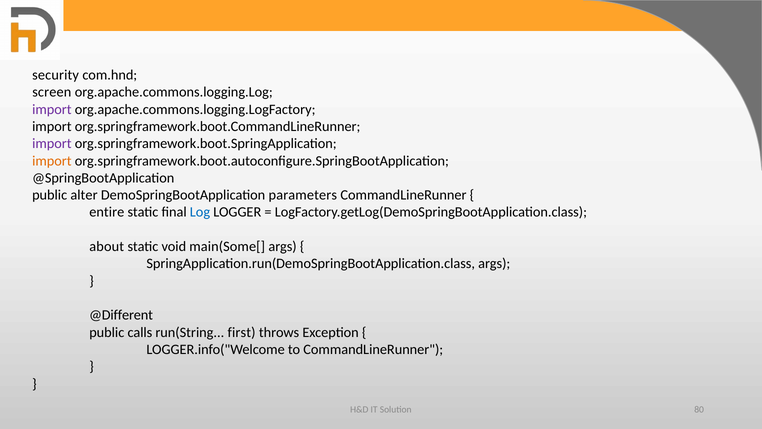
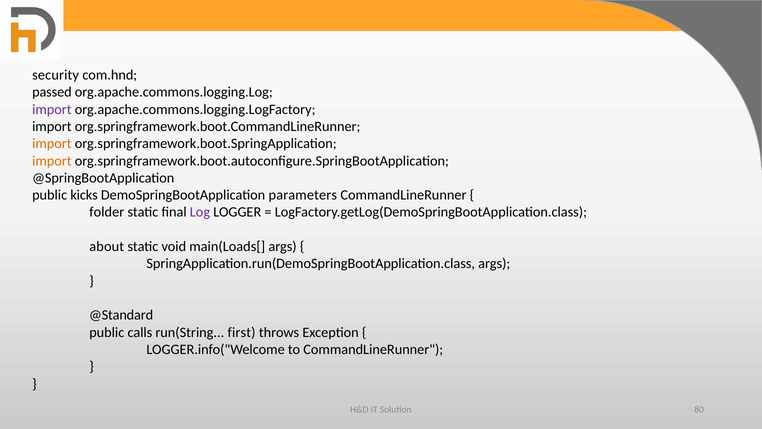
screen: screen -> passed
import at (52, 144) colour: purple -> orange
alter: alter -> kicks
entire: entire -> folder
Log colour: blue -> purple
main(Some[: main(Some[ -> main(Loads[
@Different: @Different -> @Standard
